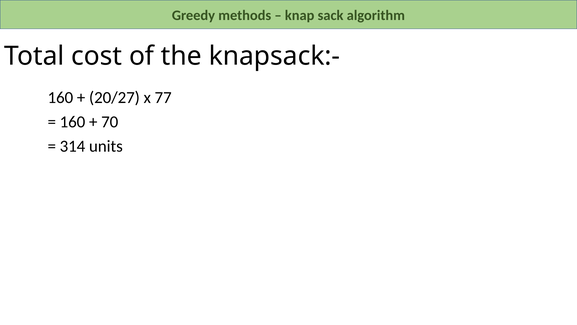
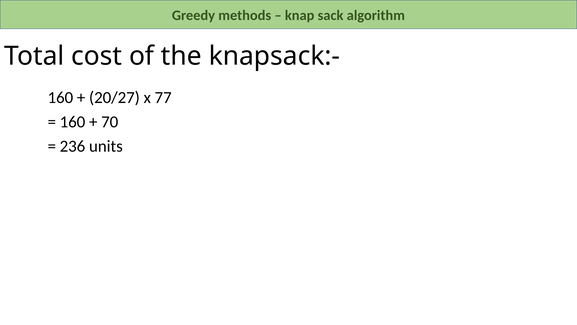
314: 314 -> 236
